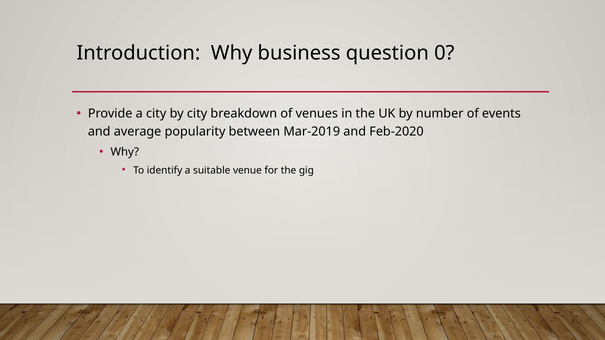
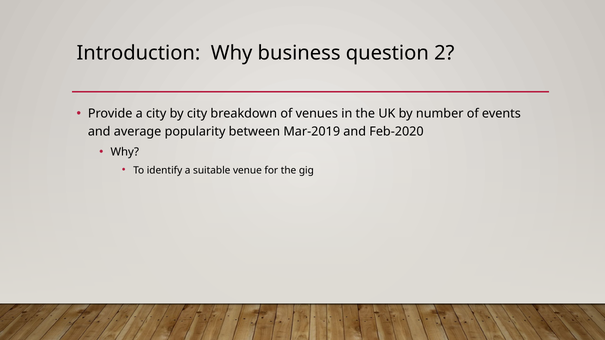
0: 0 -> 2
